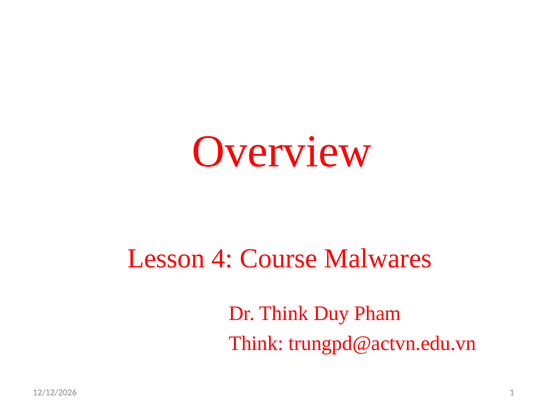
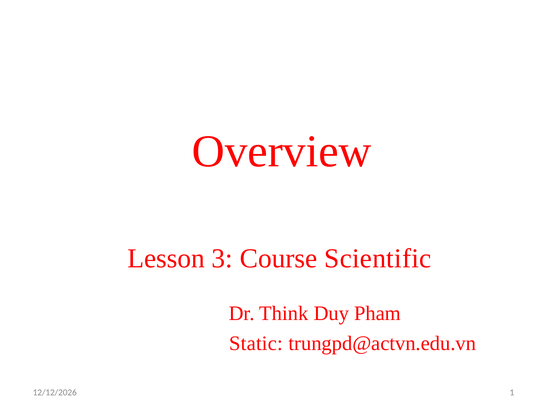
4: 4 -> 3
Malwares: Malwares -> Scientific
Think at (256, 343): Think -> Static
